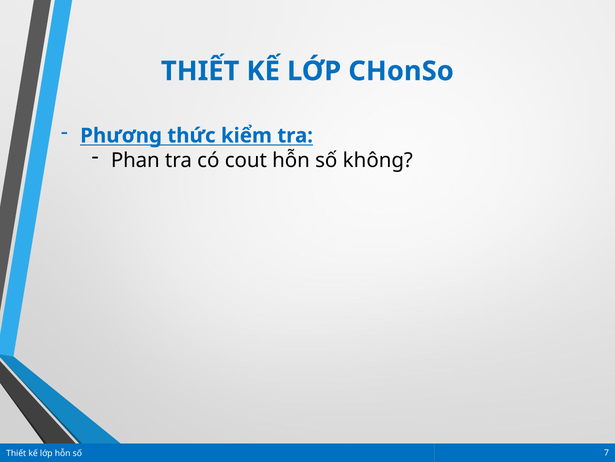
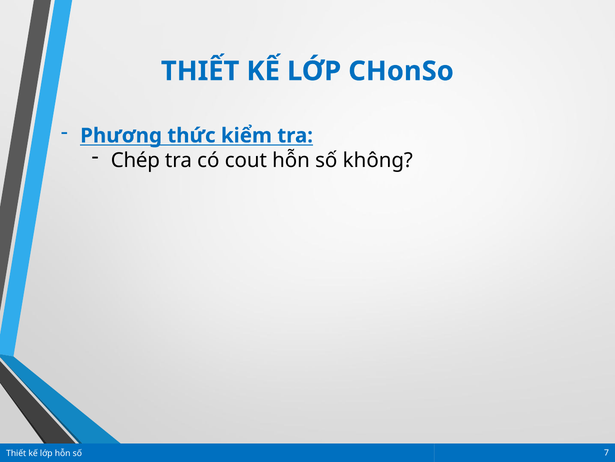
Phan: Phan -> Chép
